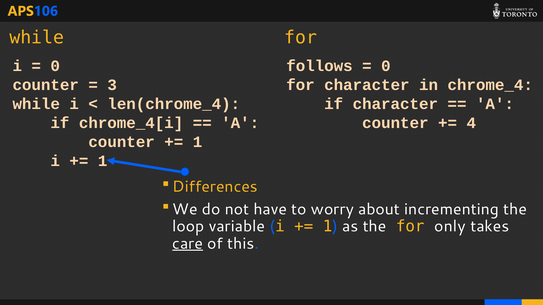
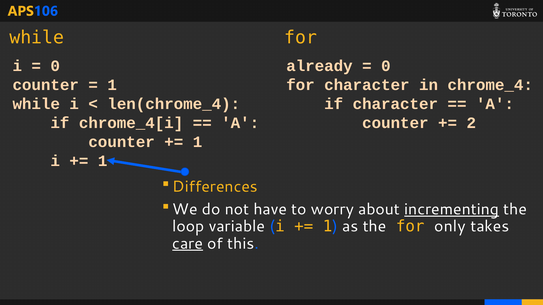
follows: follows -> already
3 at (112, 85): 3 -> 1
4: 4 -> 2
incrementing underline: none -> present
